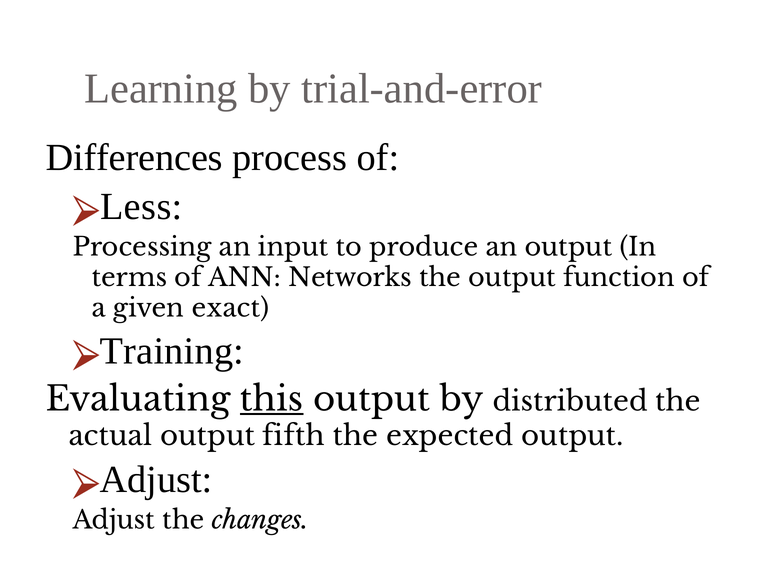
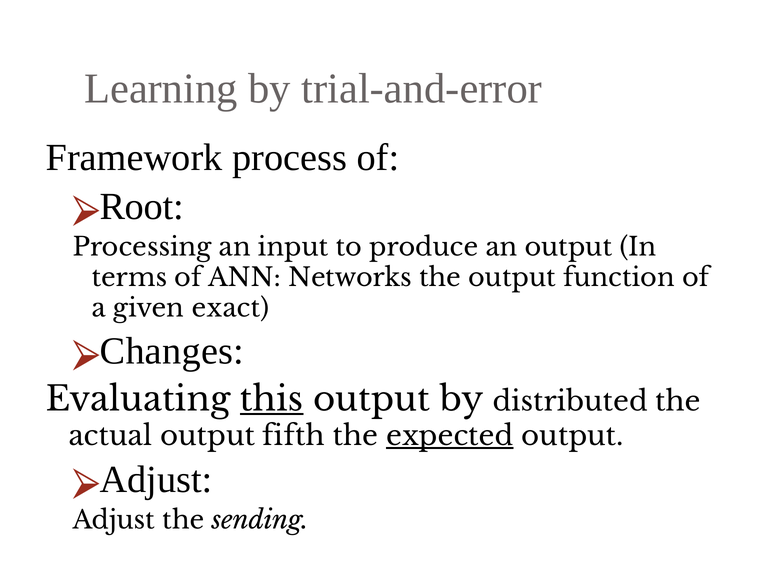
Differences: Differences -> Framework
Less: Less -> Root
Training: Training -> Changes
expected underline: none -> present
changes: changes -> sending
